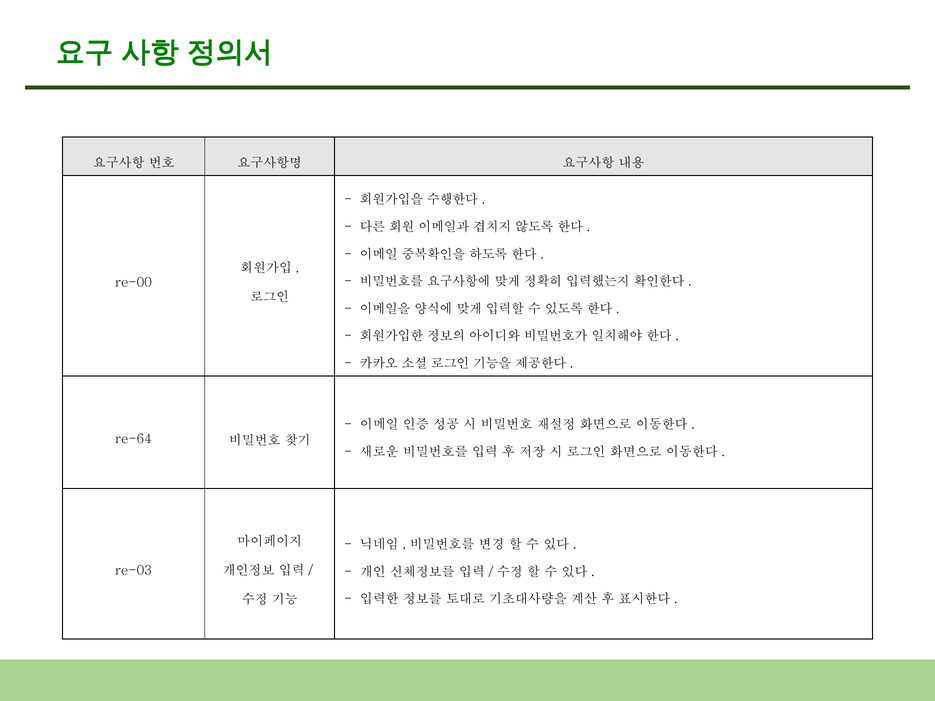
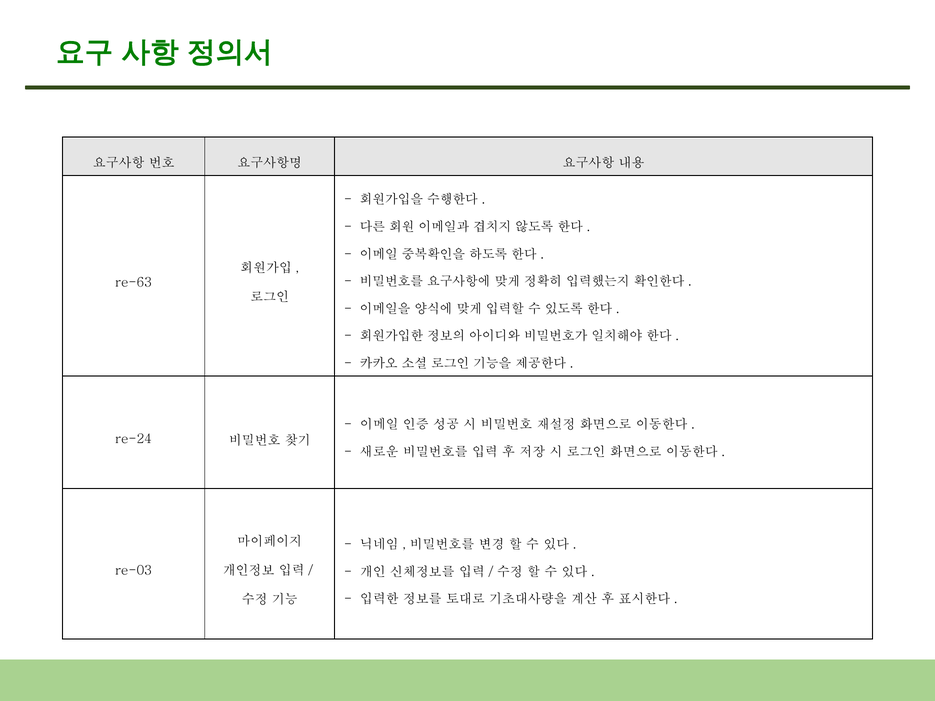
re-00: re-00 -> re-63
re-64: re-64 -> re-24
